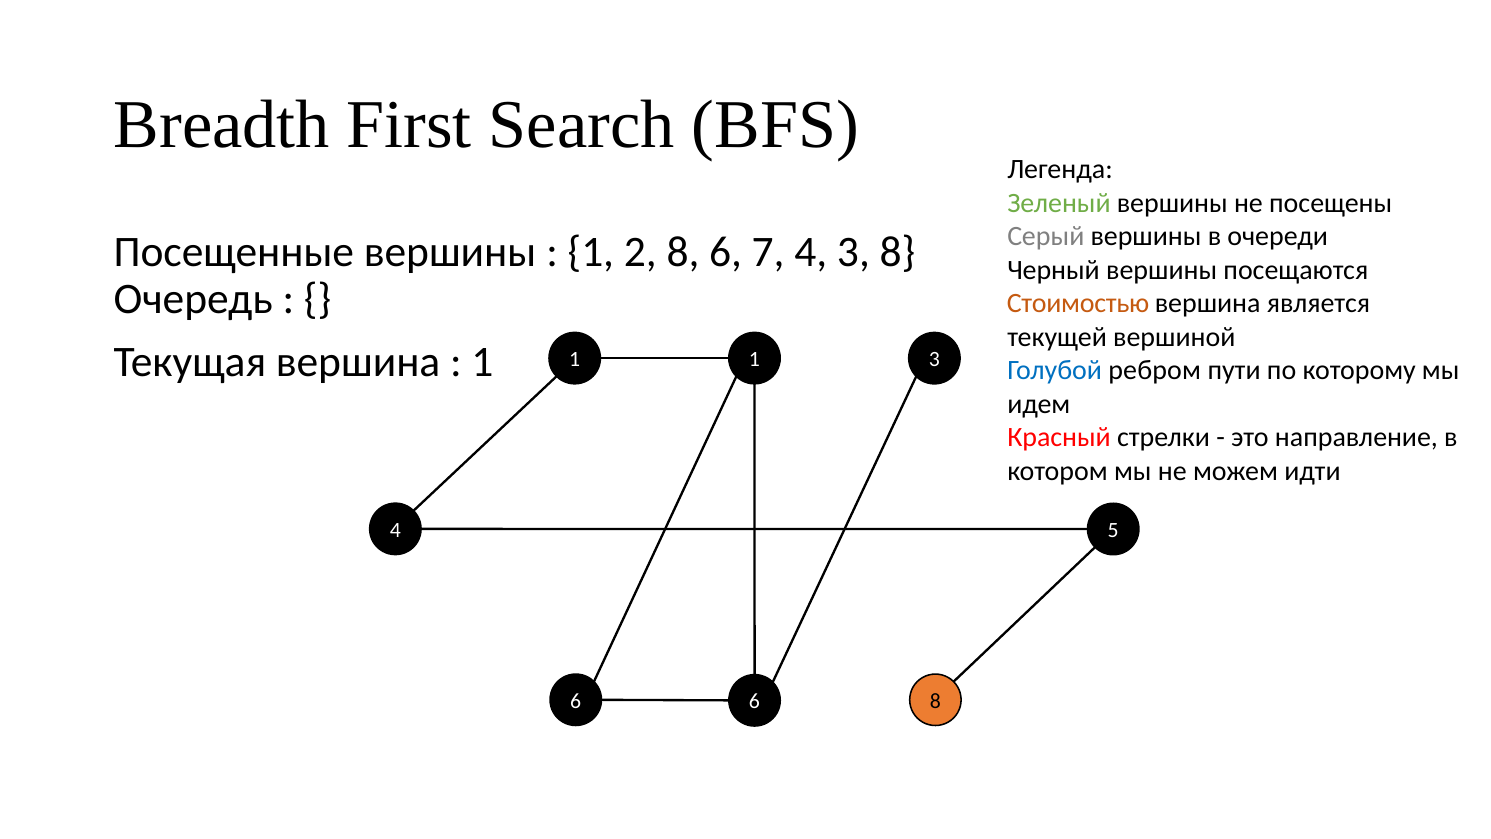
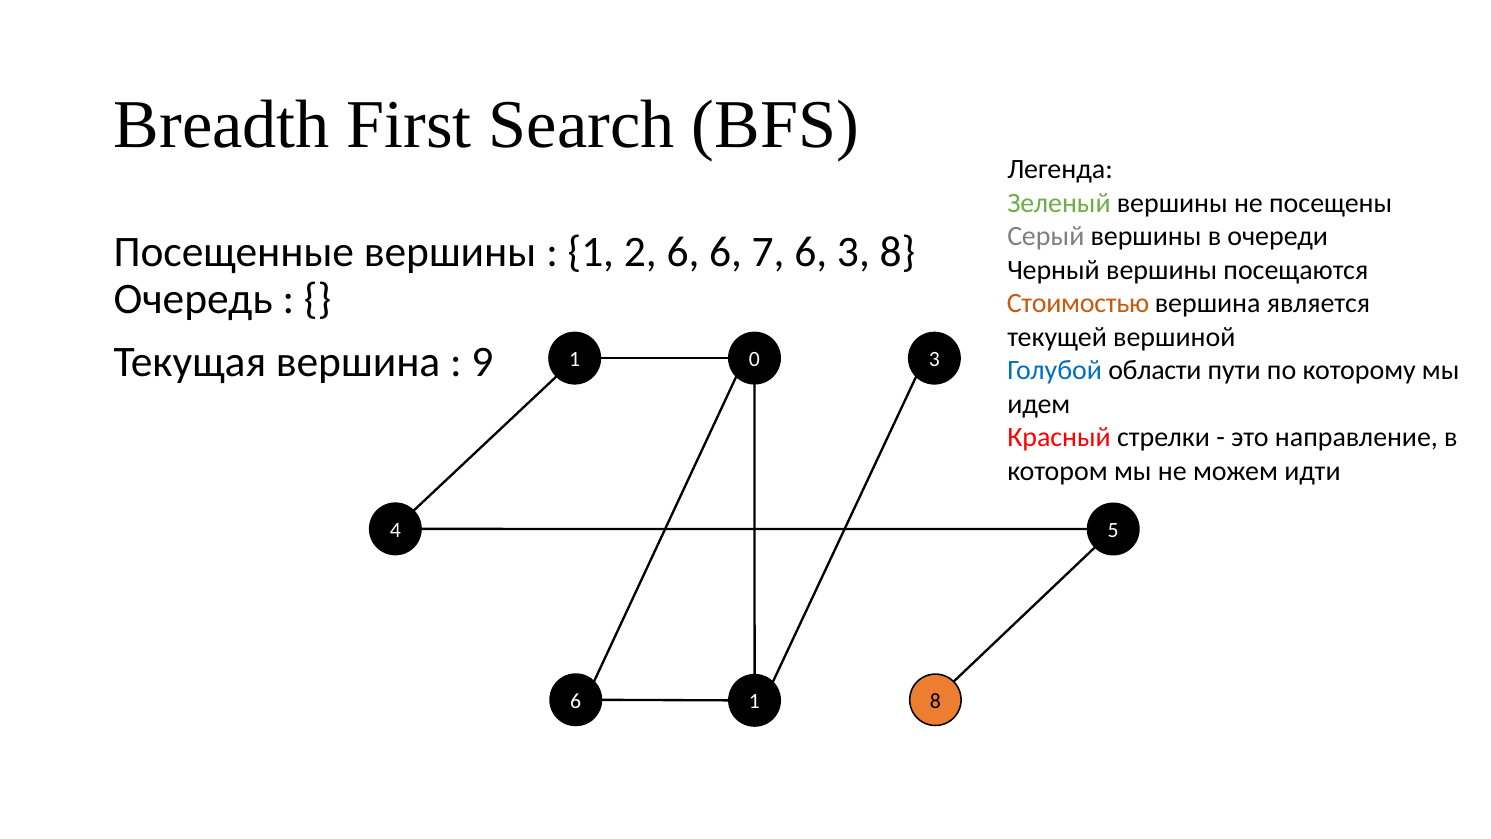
2 8: 8 -> 6
7 4: 4 -> 6
1 at (482, 362): 1 -> 9
1 at (754, 359): 1 -> 0
ребром: ребром -> области
6 6: 6 -> 1
